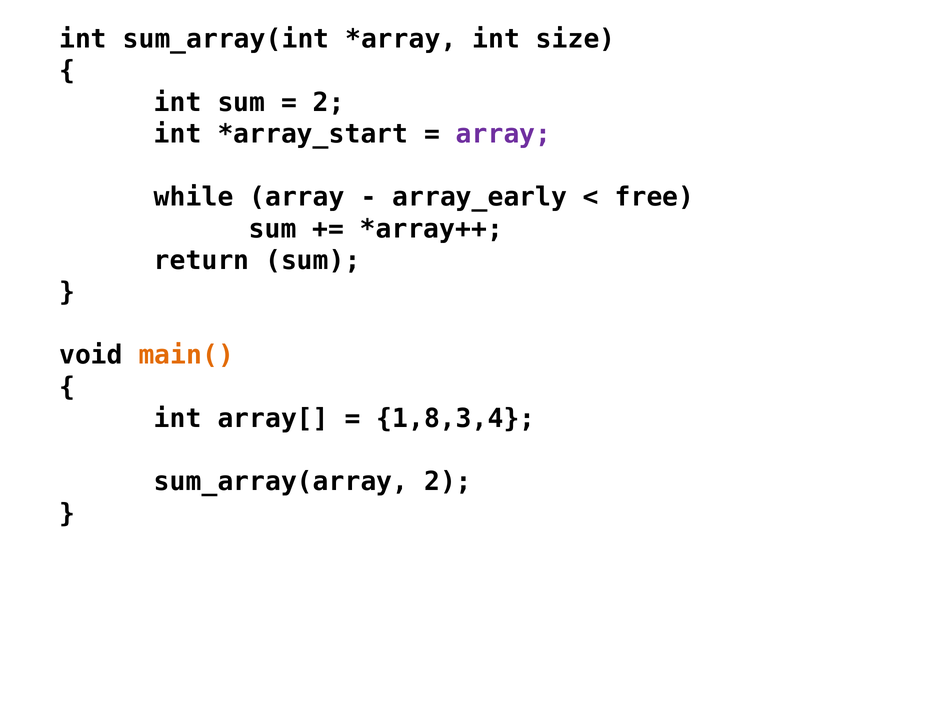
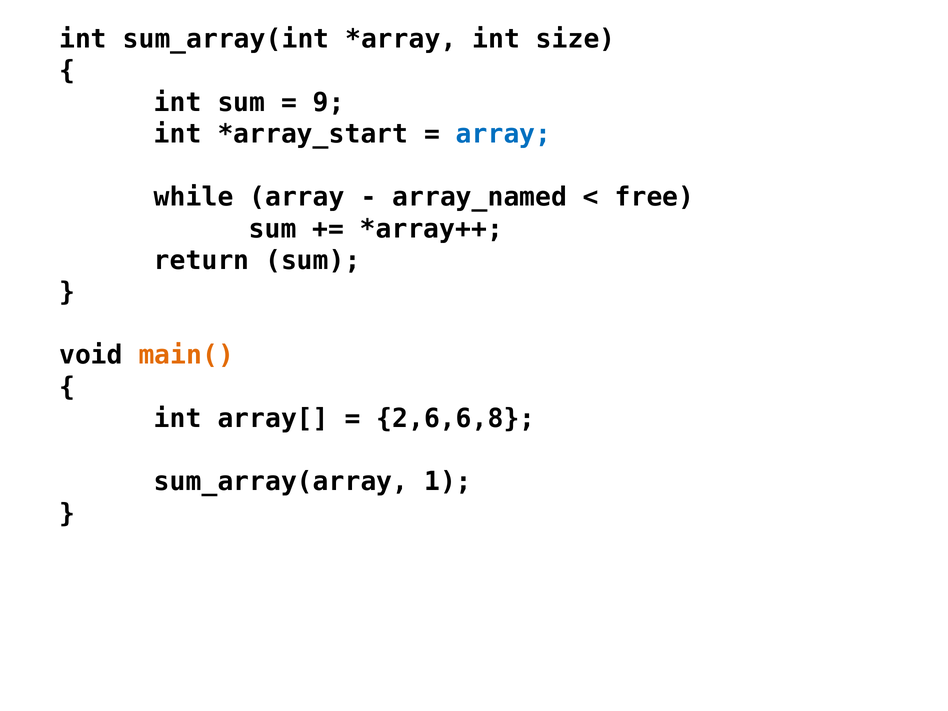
2 at (329, 102): 2 -> 9
array at (504, 134) colour: purple -> blue
array_early: array_early -> array_named
1,8,3,4: 1,8,3,4 -> 2,6,6,8
sum_array(array 2: 2 -> 1
